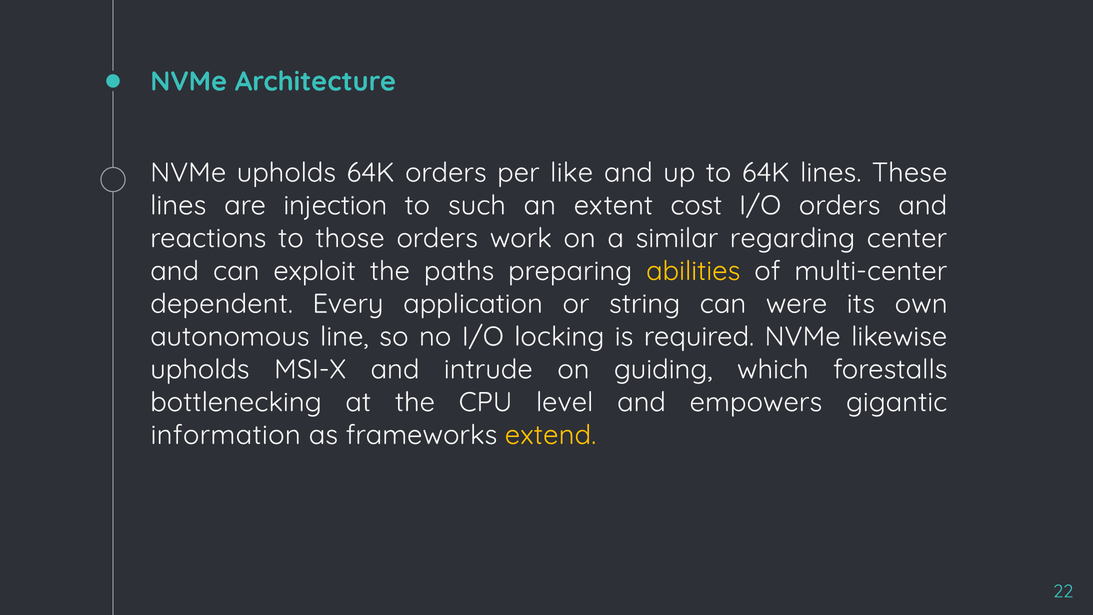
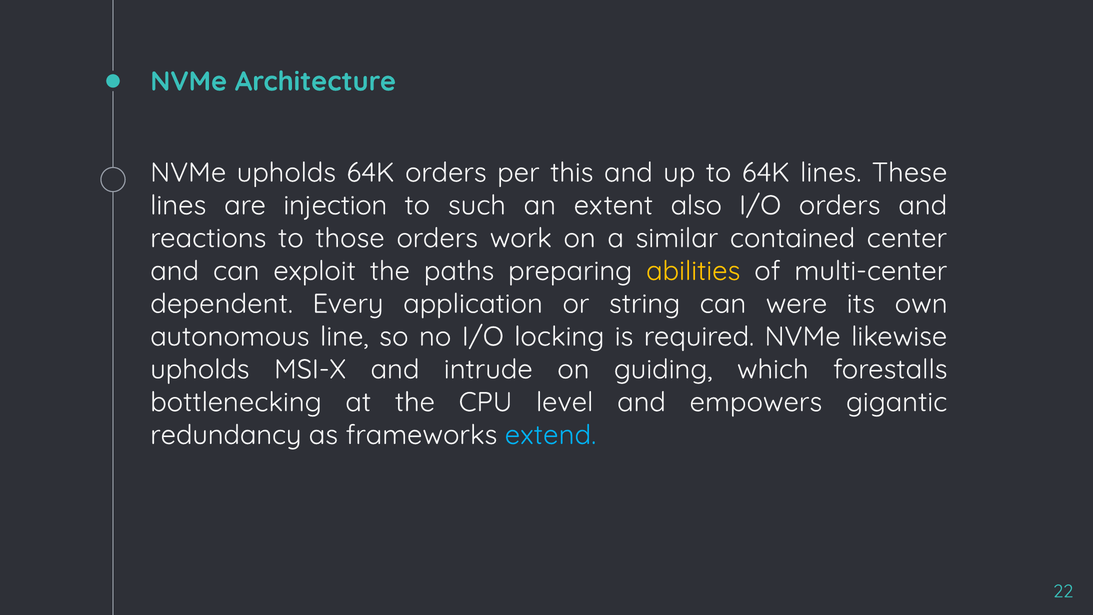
like: like -> this
cost: cost -> also
regarding: regarding -> contained
information: information -> redundancy
extend colour: yellow -> light blue
